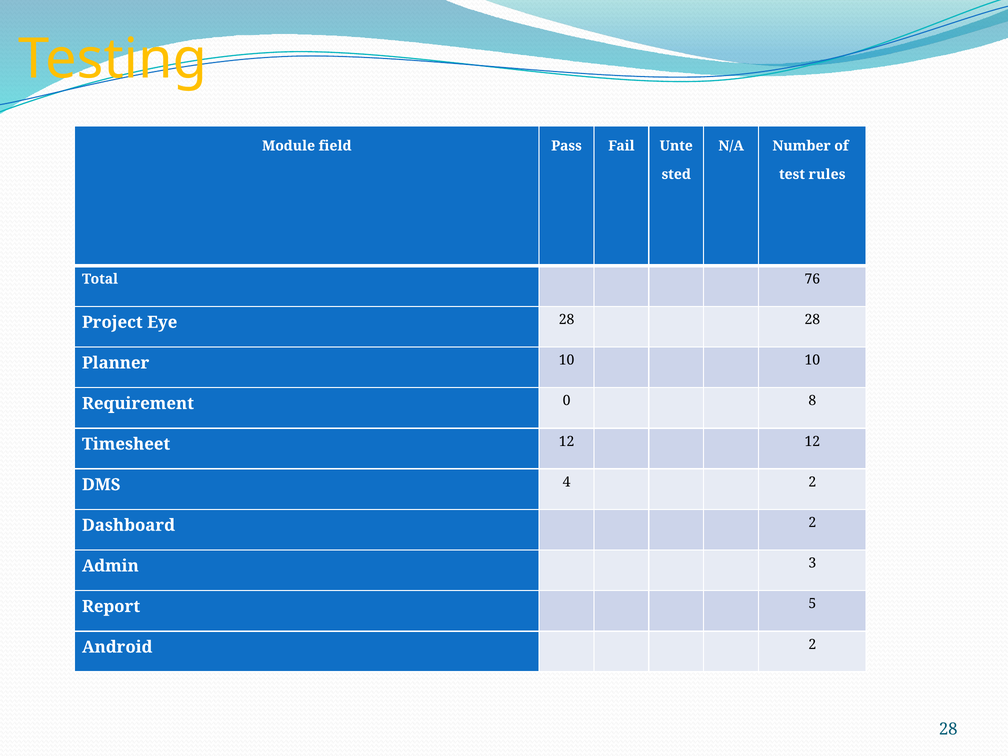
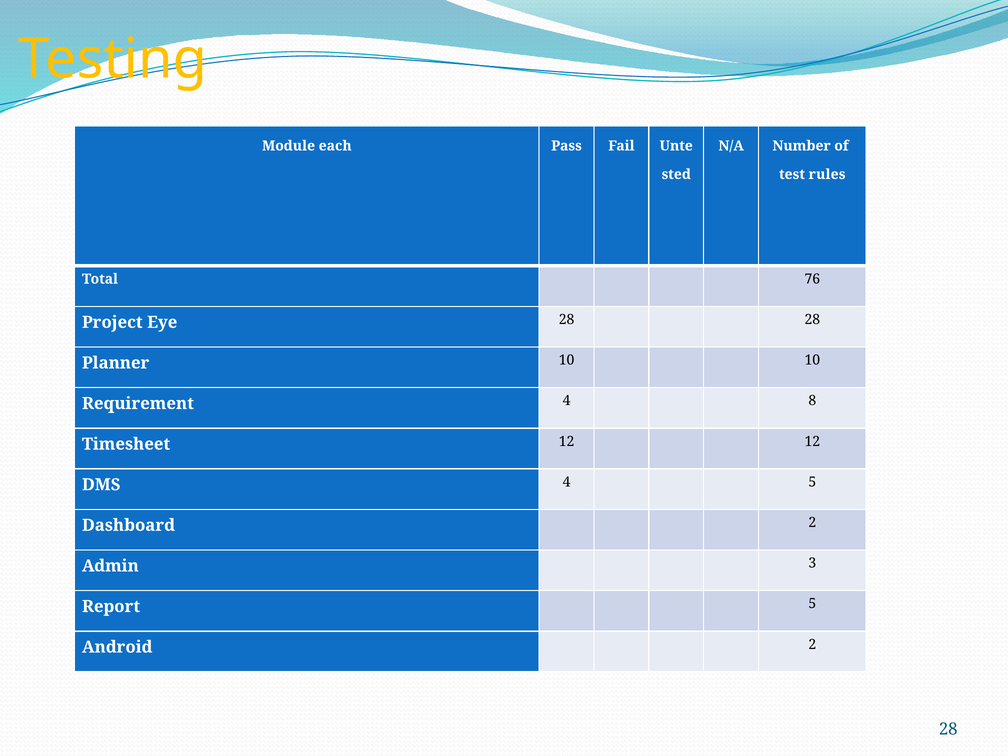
field: field -> each
Requirement 0: 0 -> 4
4 2: 2 -> 5
